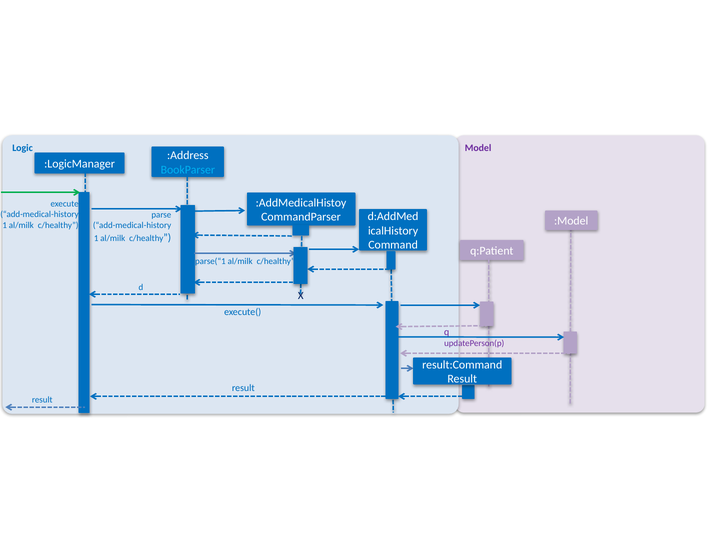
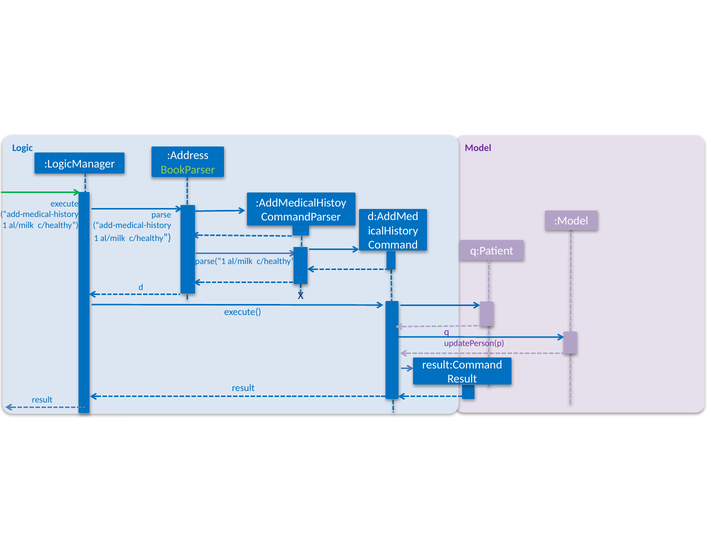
BookParser colour: light blue -> light green
